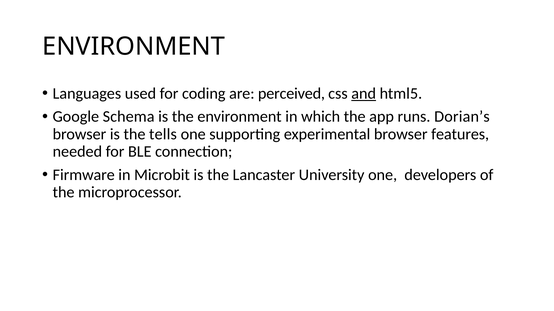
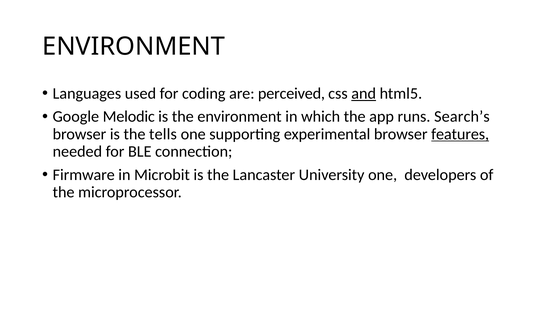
Schema: Schema -> Melodic
Dorian’s: Dorian’s -> Search’s
features underline: none -> present
